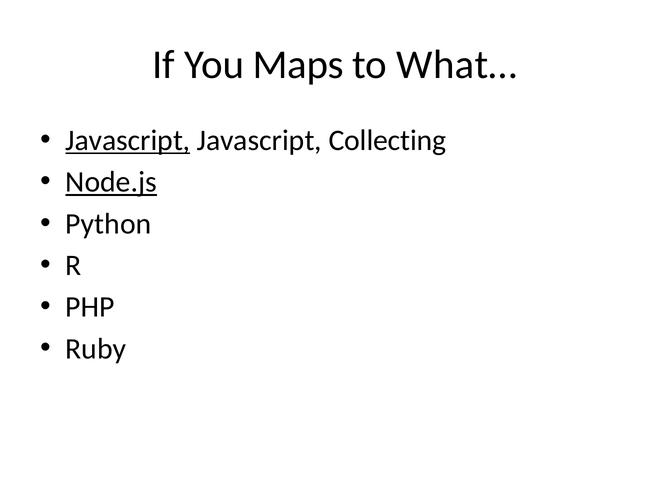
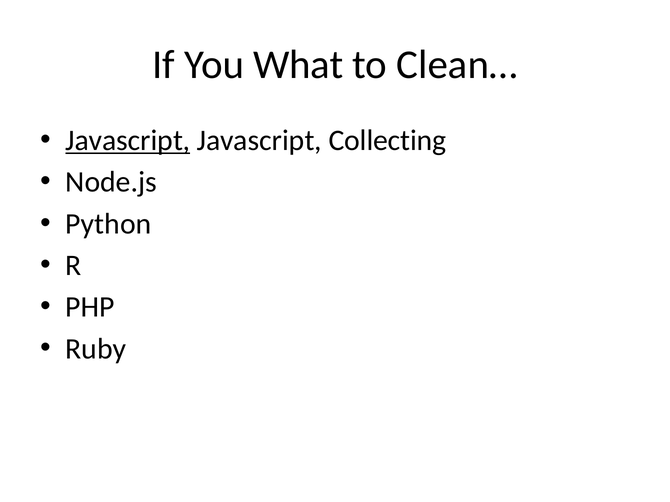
Maps: Maps -> What
What…: What… -> Clean…
Node.js underline: present -> none
